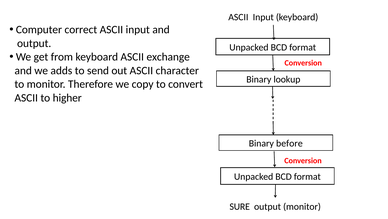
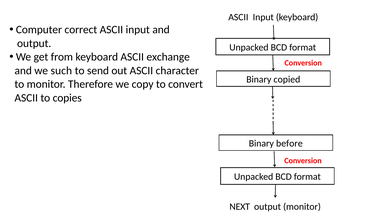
adds: adds -> such
lookup: lookup -> copied
higher: higher -> copies
SURE: SURE -> NEXT
